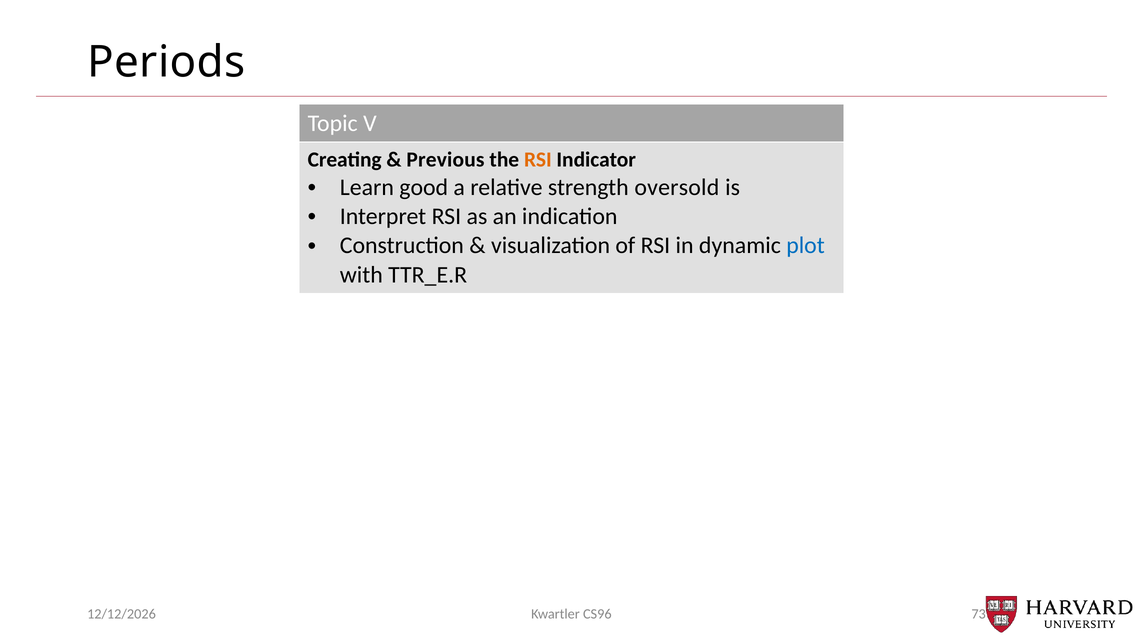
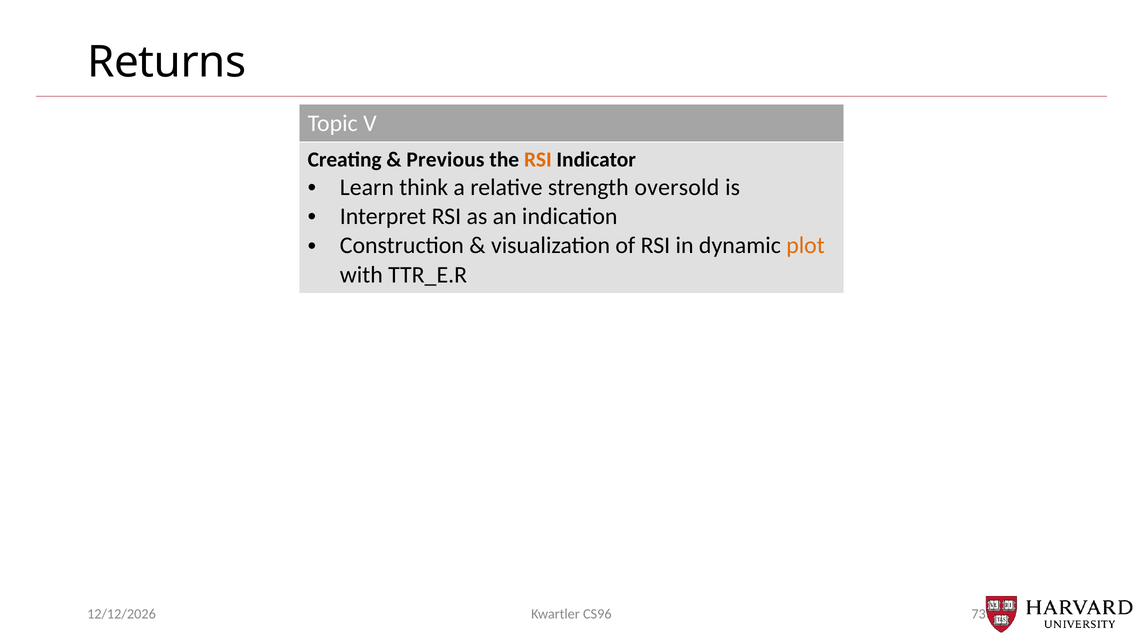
Periods: Periods -> Returns
good: good -> think
plot colour: blue -> orange
